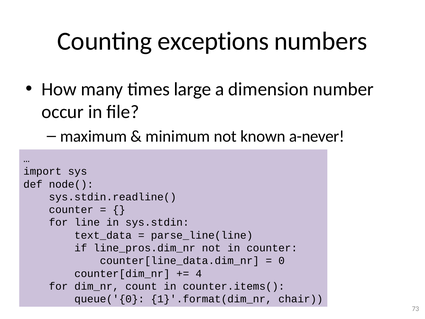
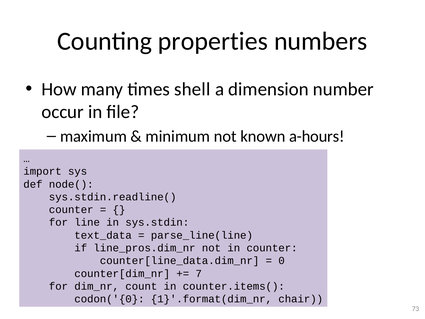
exceptions: exceptions -> properties
large: large -> shell
a-never: a-never -> a-hours
4: 4 -> 7
queue('{0: queue('{0 -> codon('{0
